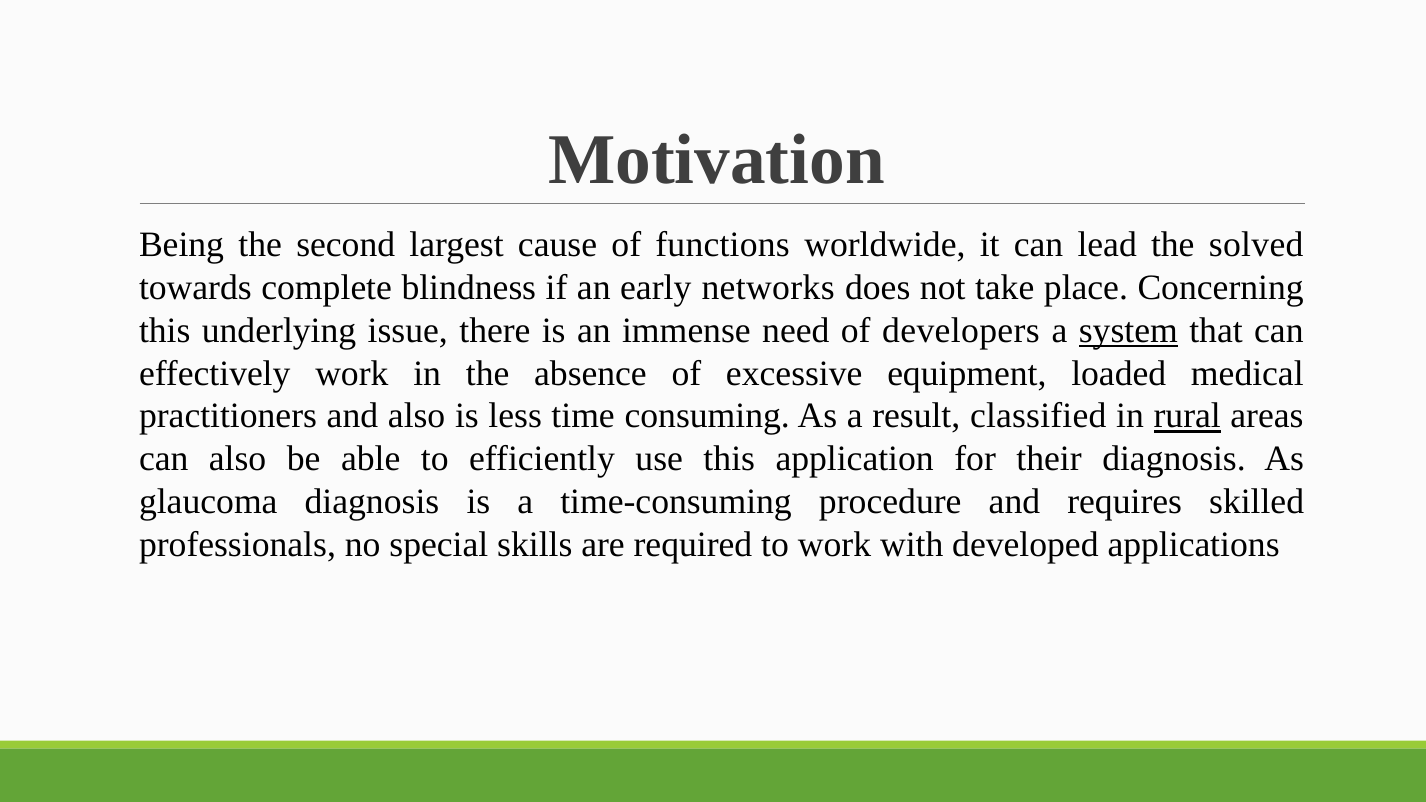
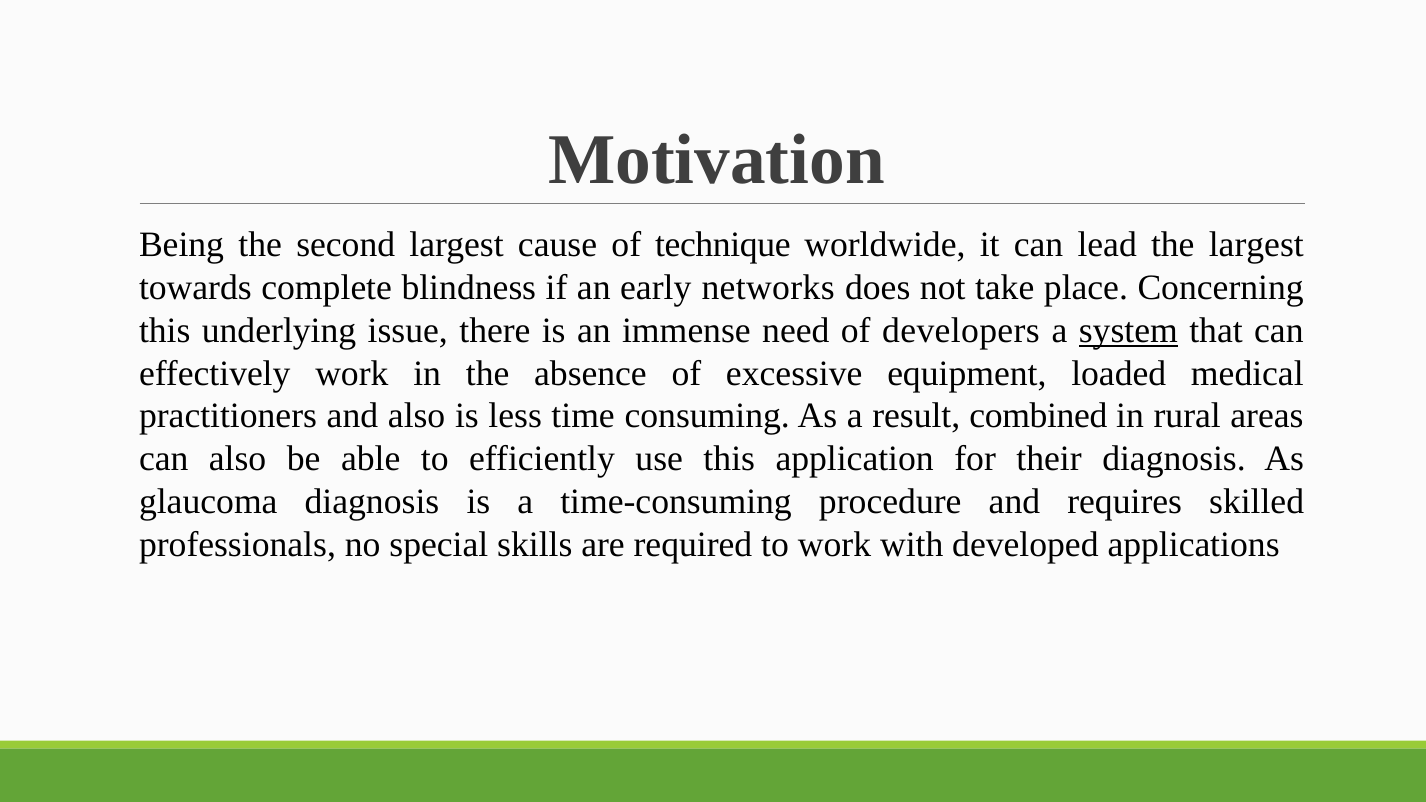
functions: functions -> technique
the solved: solved -> largest
classified: classified -> combined
rural underline: present -> none
